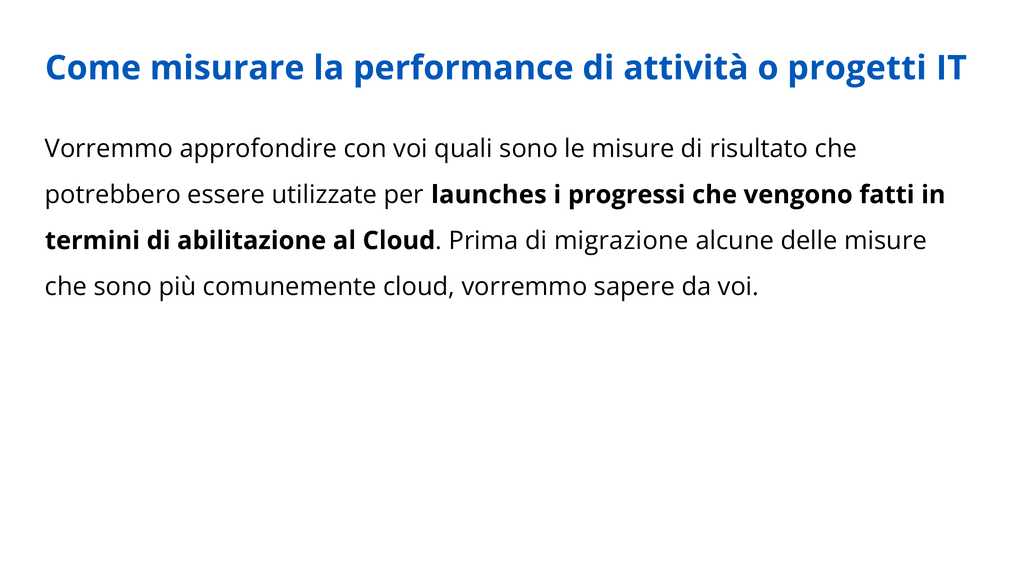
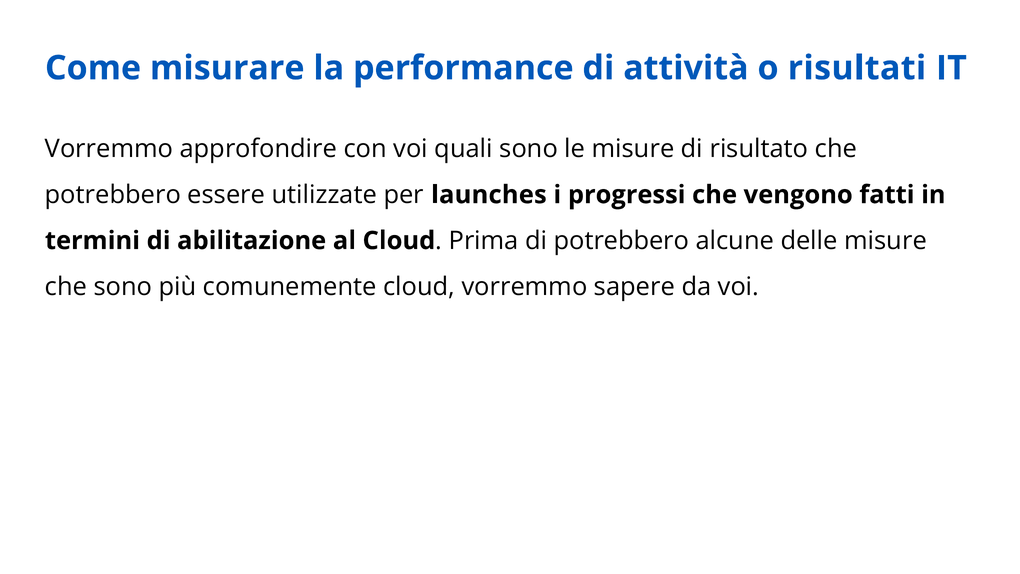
progetti: progetti -> risultati
di migrazione: migrazione -> potrebbero
